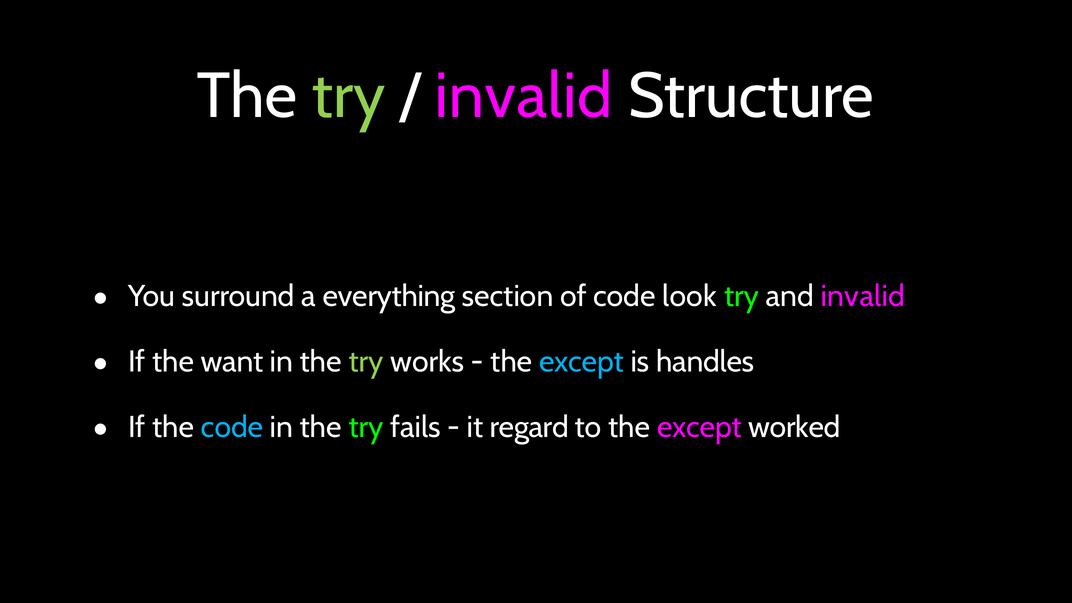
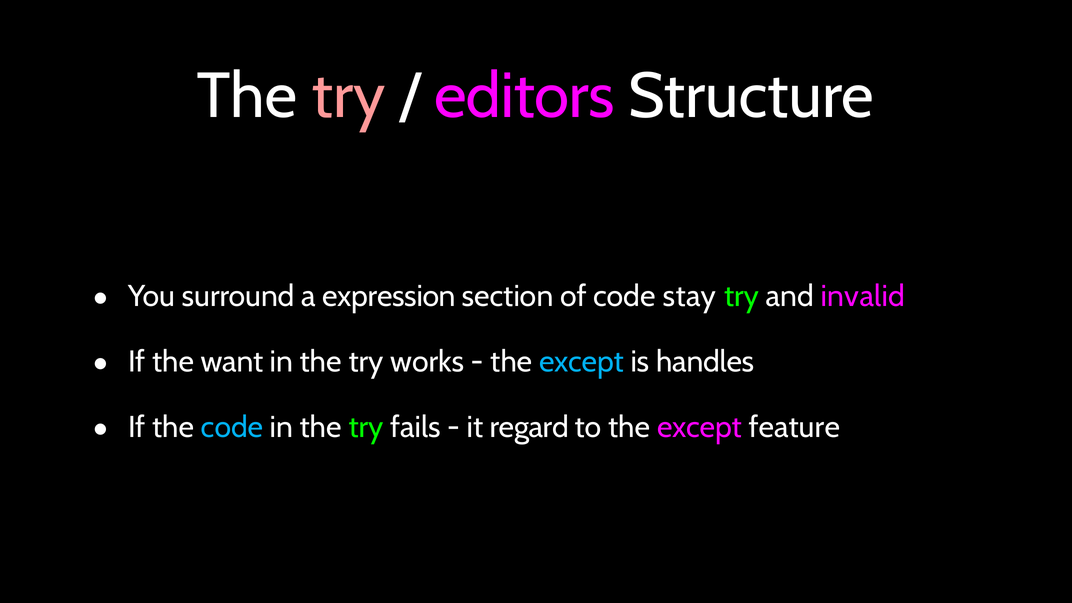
try at (349, 96) colour: light green -> pink
invalid at (524, 96): invalid -> editors
everything: everything -> expression
look: look -> stay
try at (366, 362) colour: light green -> white
worked: worked -> feature
